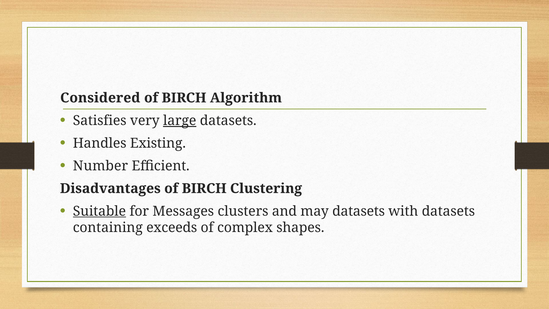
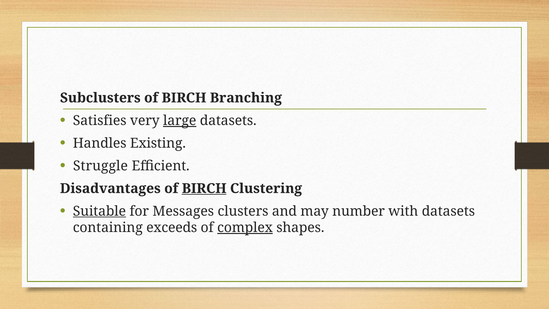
Considered: Considered -> Subclusters
Algorithm: Algorithm -> Branching
Number: Number -> Struggle
BIRCH at (204, 188) underline: none -> present
may datasets: datasets -> number
complex underline: none -> present
